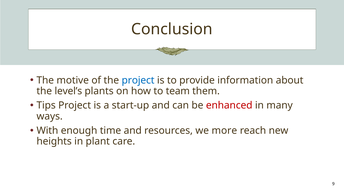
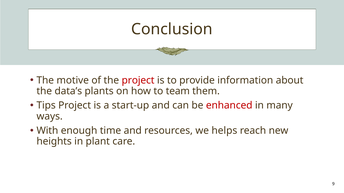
project at (138, 80) colour: blue -> red
level’s: level’s -> data’s
more: more -> helps
